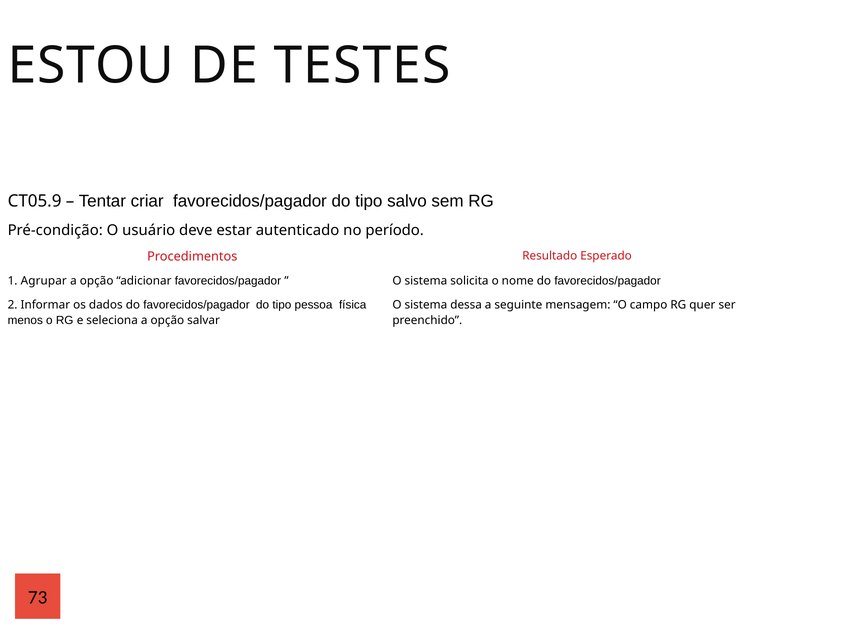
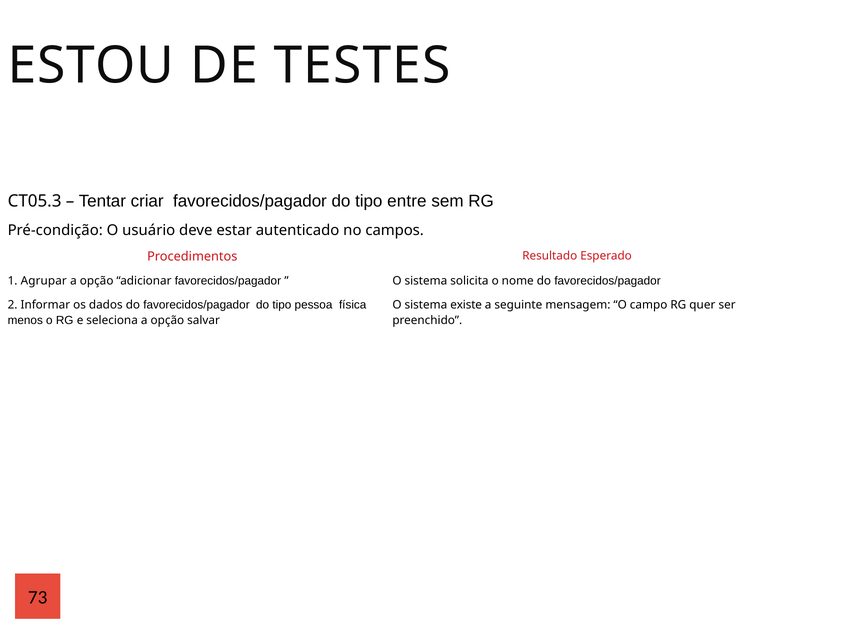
CT05.9: CT05.9 -> CT05.3
salvo: salvo -> entre
período: período -> campos
dessa: dessa -> existe
